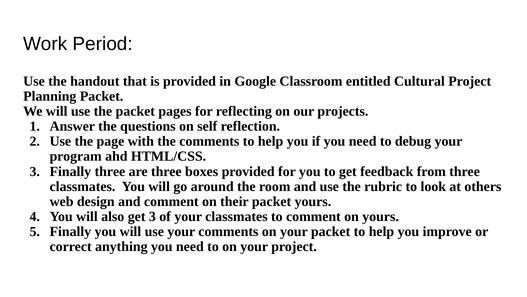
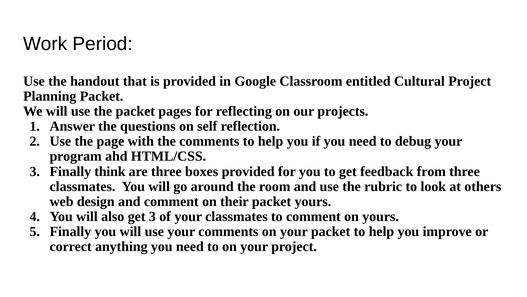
Finally three: three -> think
